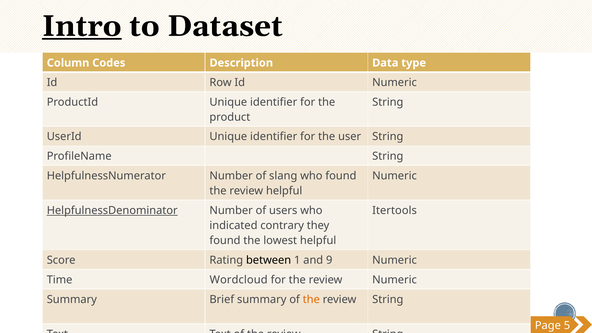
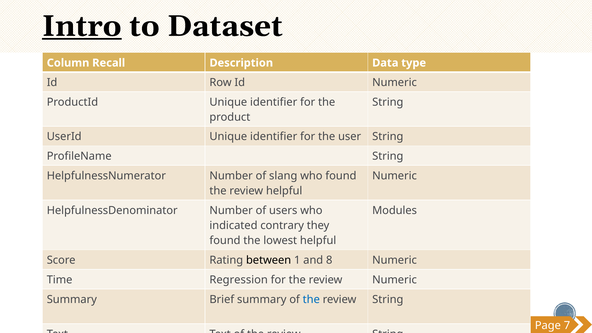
Codes: Codes -> Recall
HelpfulnessDenominator underline: present -> none
Itertools: Itertools -> Modules
9: 9 -> 8
Wordcloud: Wordcloud -> Regression
the at (311, 299) colour: orange -> blue
5: 5 -> 7
